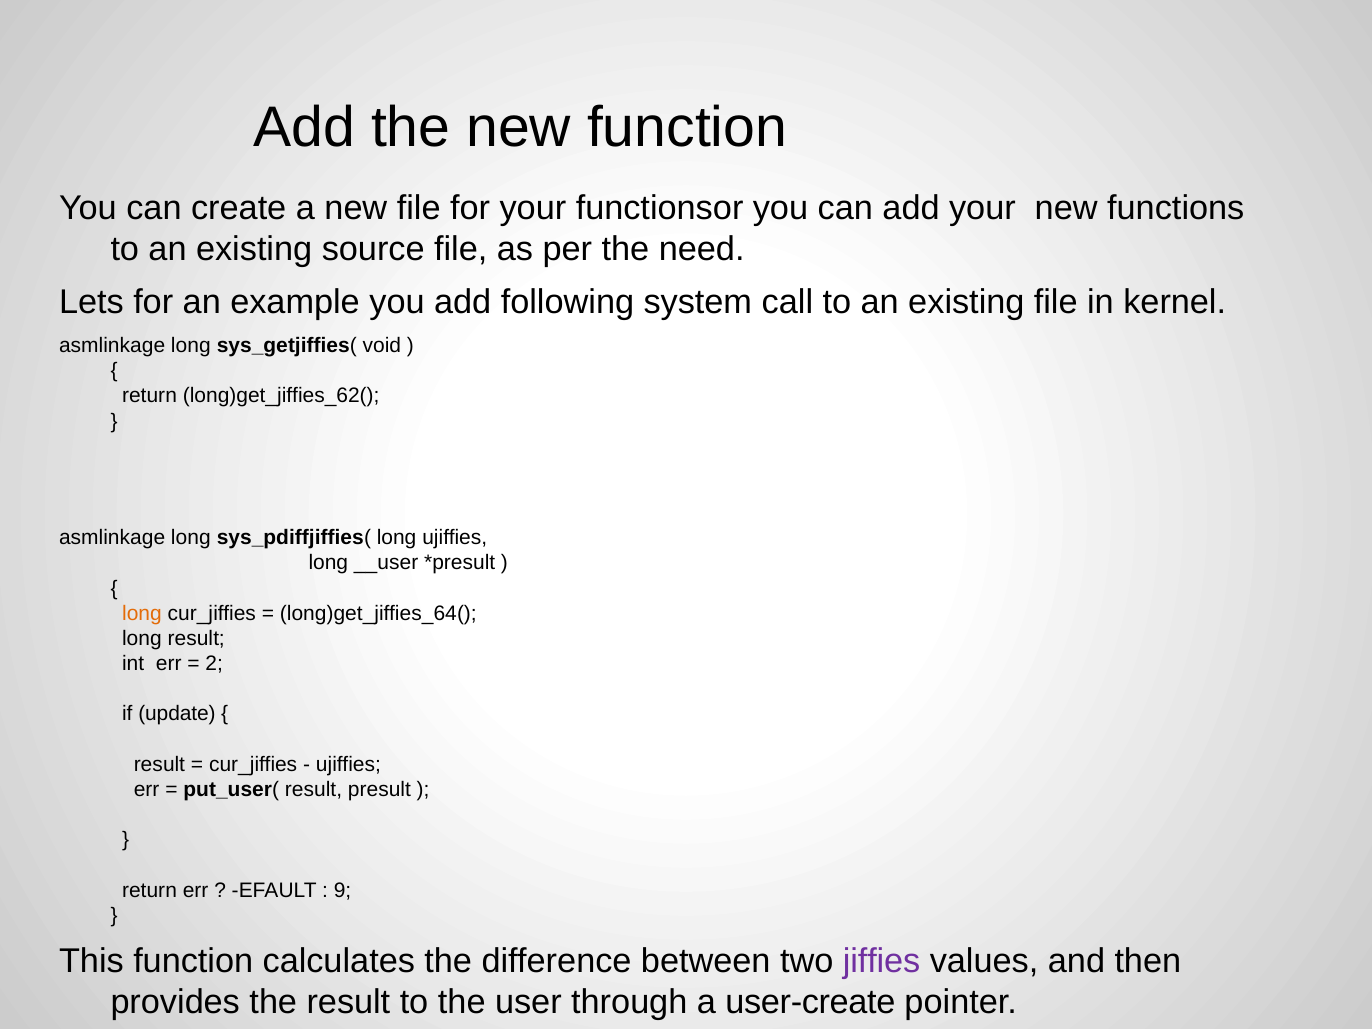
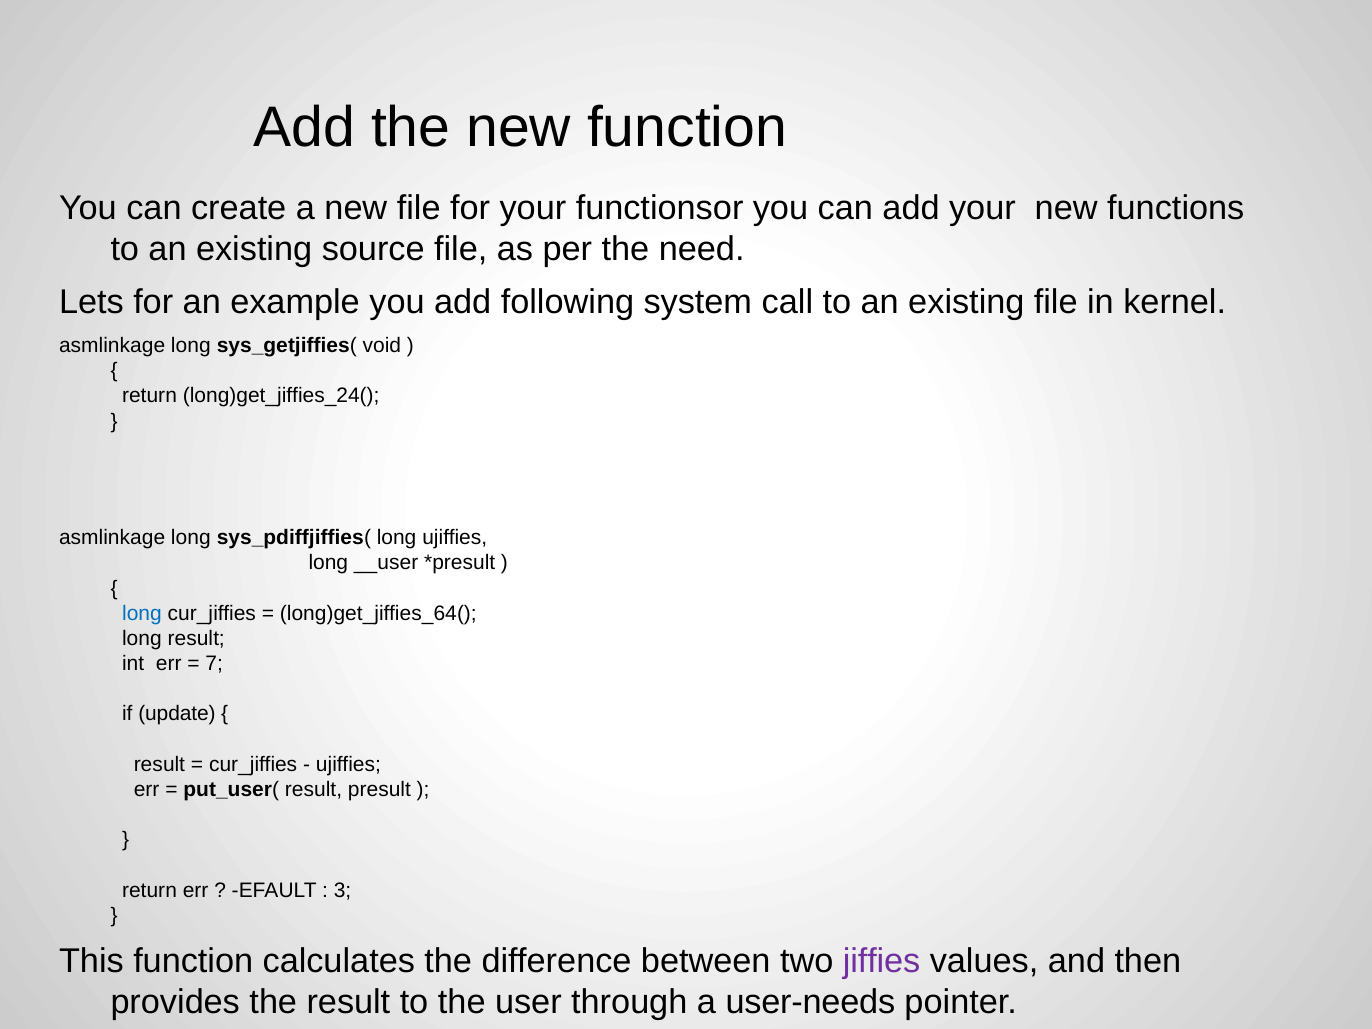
long)get_jiffies_62(: long)get_jiffies_62( -> long)get_jiffies_24(
long at (142, 613) colour: orange -> blue
2: 2 -> 7
9: 9 -> 3
user-create: user-create -> user-needs
